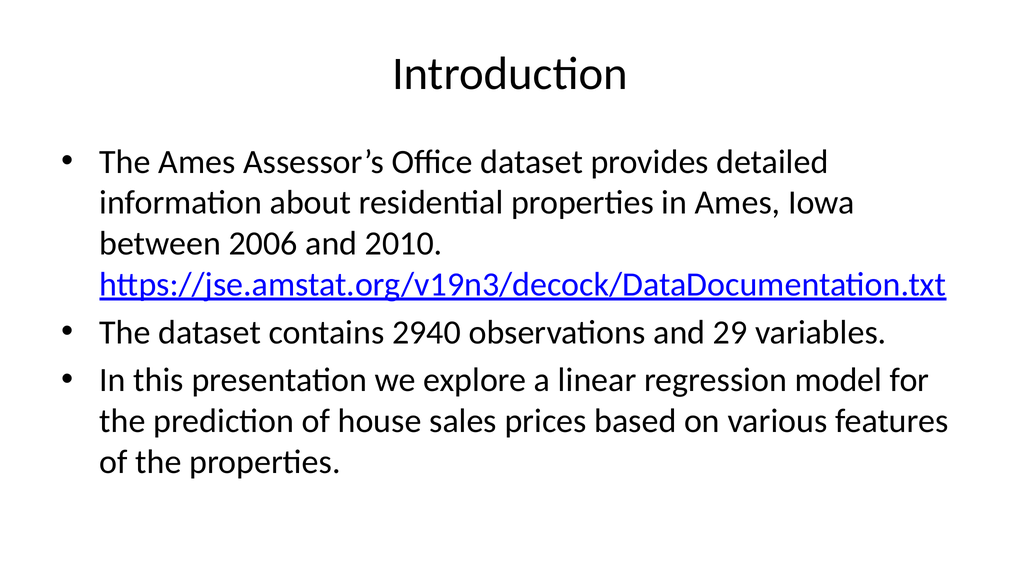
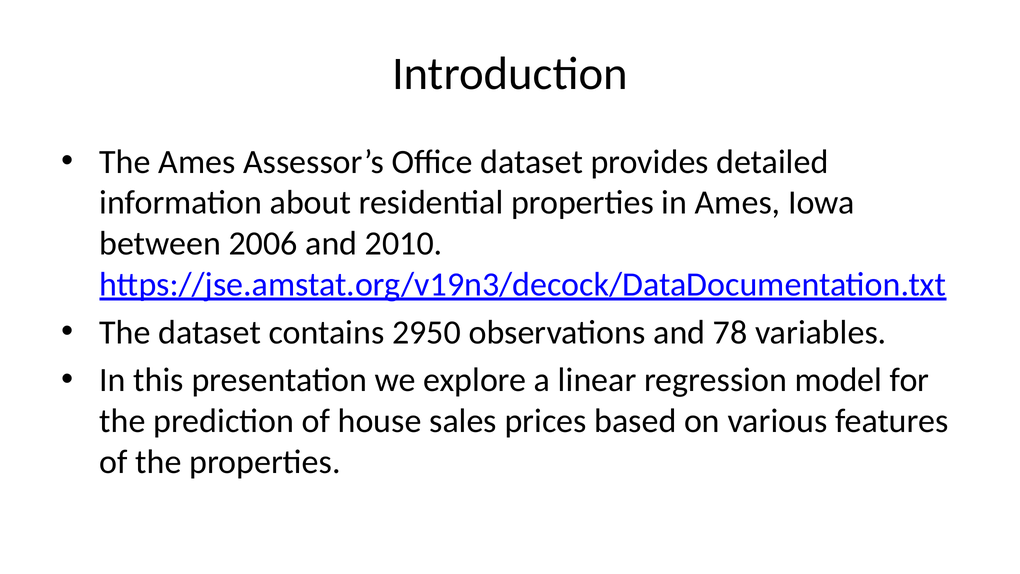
2940: 2940 -> 2950
29: 29 -> 78
